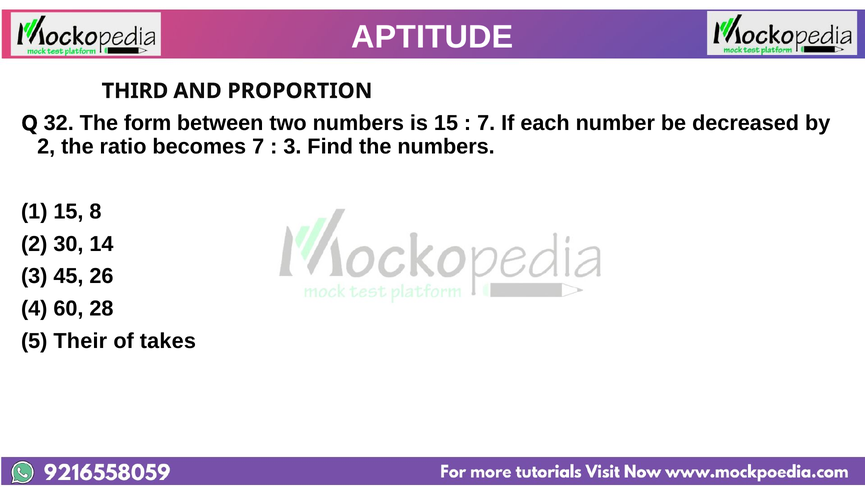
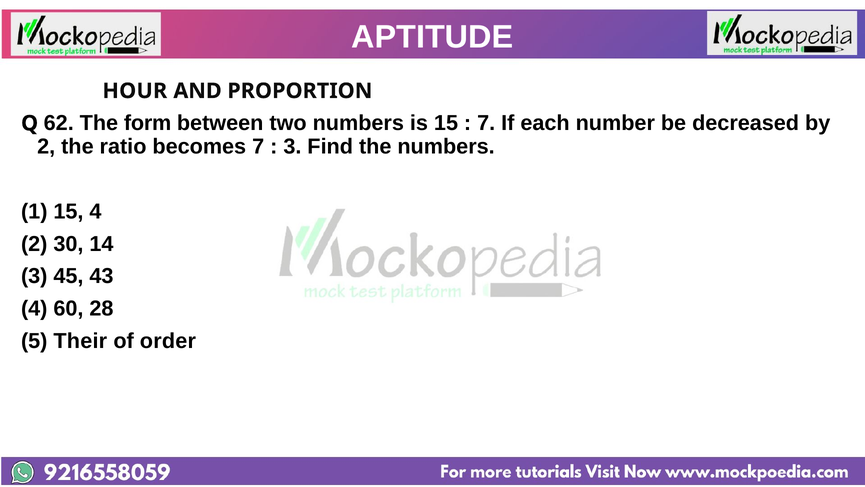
THIRD: THIRD -> HOUR
32: 32 -> 62
15 8: 8 -> 4
26: 26 -> 43
takes: takes -> order
